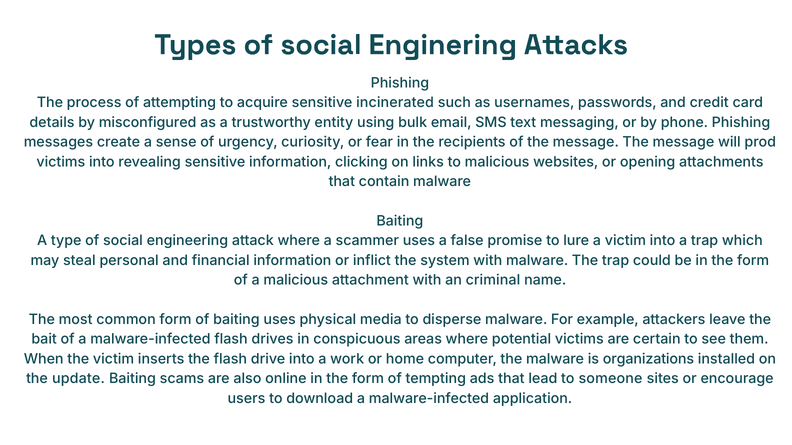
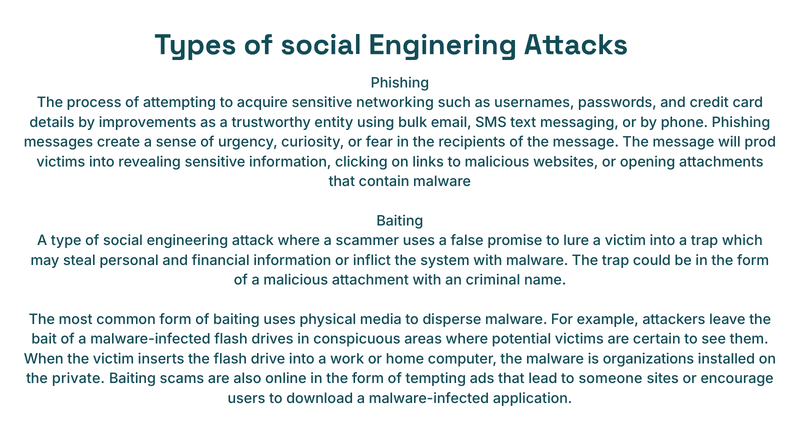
incinerated: incinerated -> networking
misconfigured: misconfigured -> improvements
update: update -> private
